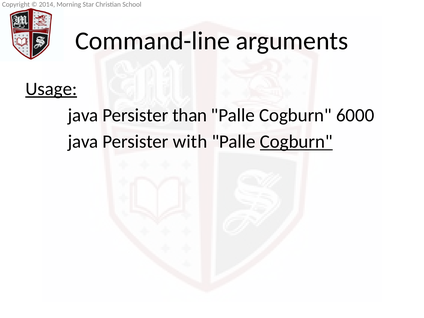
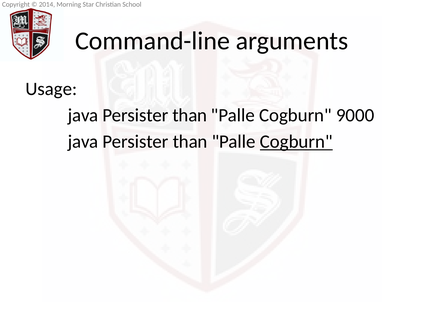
Usage underline: present -> none
6000: 6000 -> 9000
with at (190, 142): with -> than
